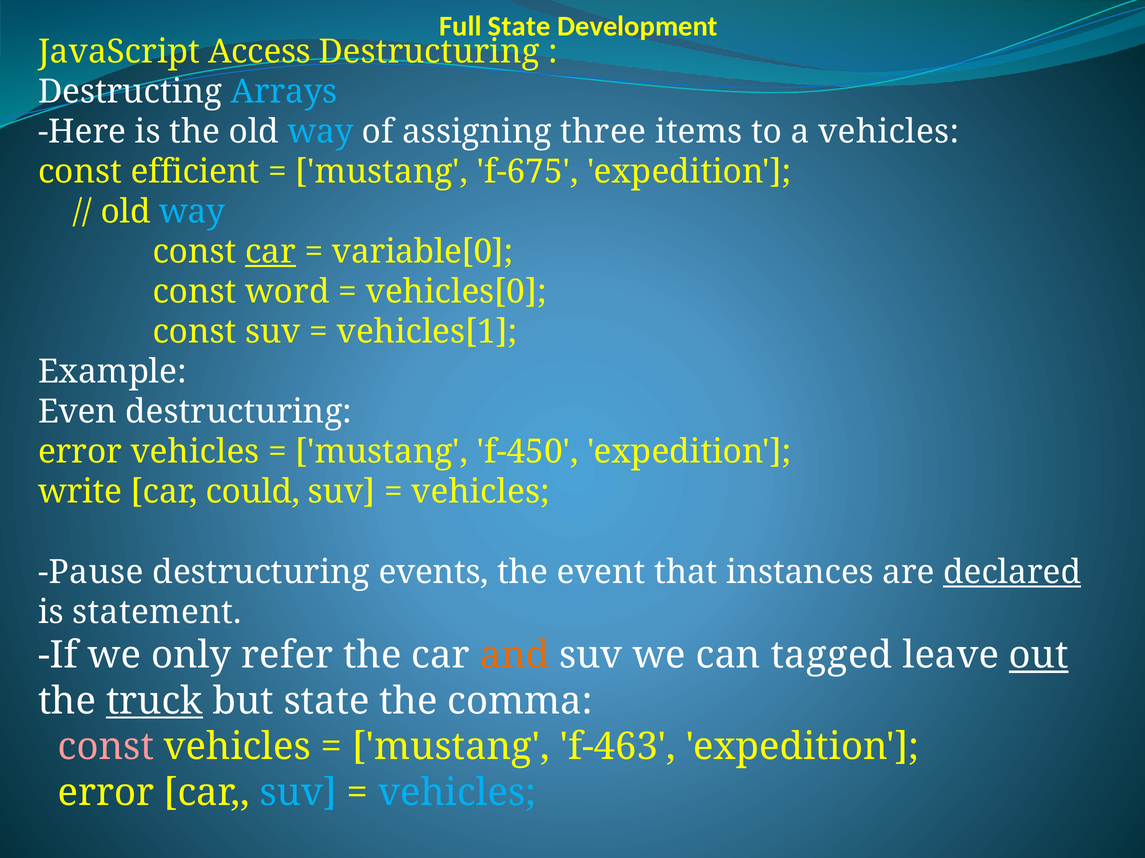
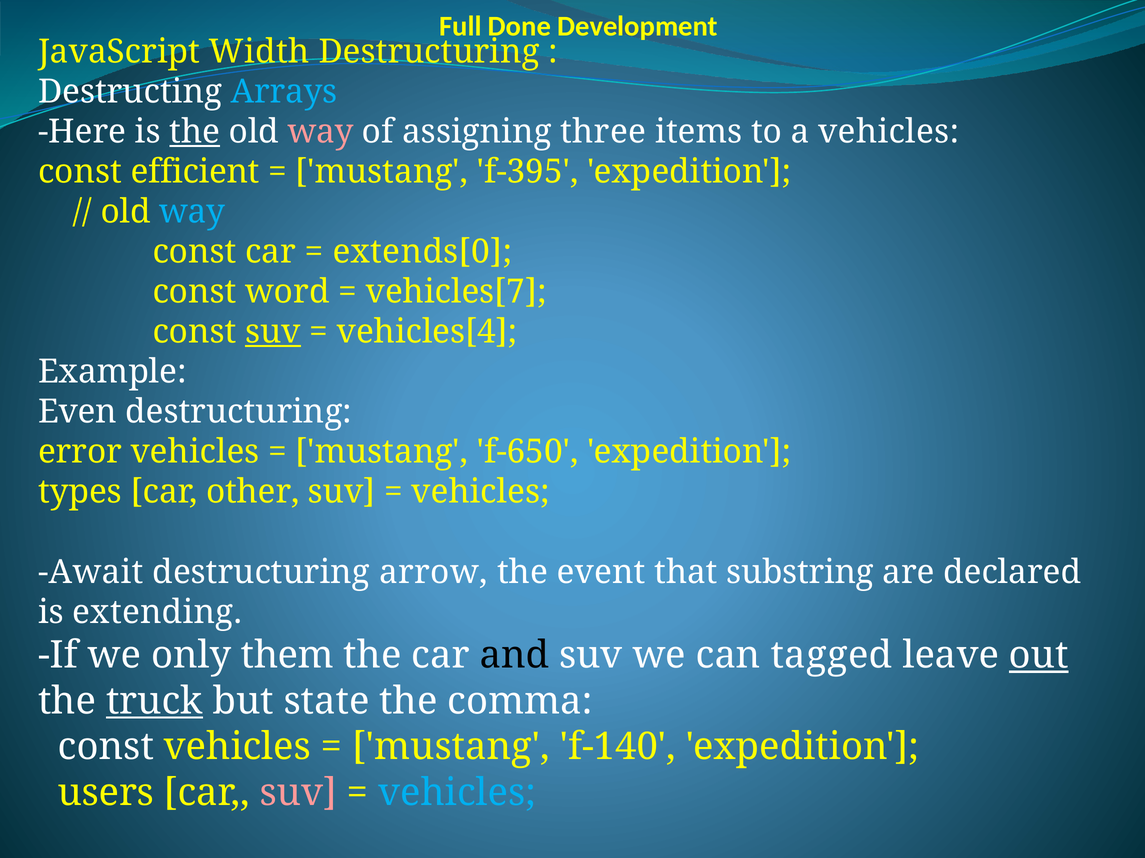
Full State: State -> Done
Access: Access -> Width
the at (195, 132) underline: none -> present
way at (321, 132) colour: light blue -> pink
f-675: f-675 -> f-395
car at (271, 252) underline: present -> none
variable[0: variable[0 -> extends[0
vehicles[0: vehicles[0 -> vehicles[7
suv at (273, 332) underline: none -> present
vehicles[1: vehicles[1 -> vehicles[4
f-450: f-450 -> f-650
write: write -> types
could: could -> other
Pause: Pause -> Await
events: events -> arrow
instances: instances -> substring
declared underline: present -> none
statement: statement -> extending
refer: refer -> them
and colour: orange -> black
const at (106, 748) colour: pink -> white
f-463: f-463 -> f-140
error at (106, 793): error -> users
suv at (298, 793) colour: light blue -> pink
